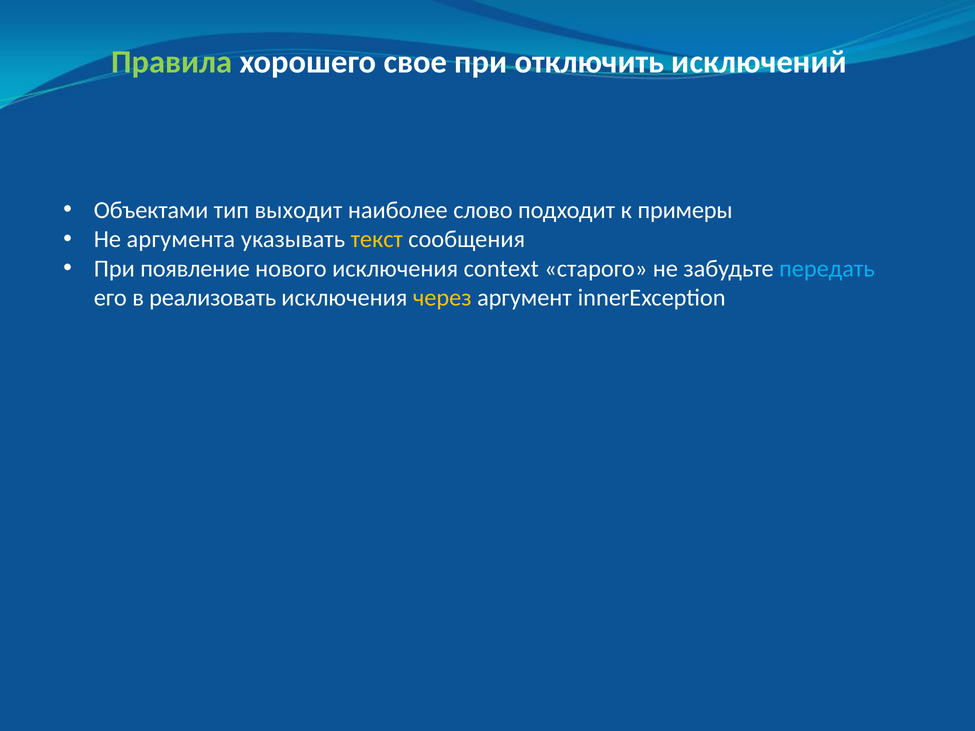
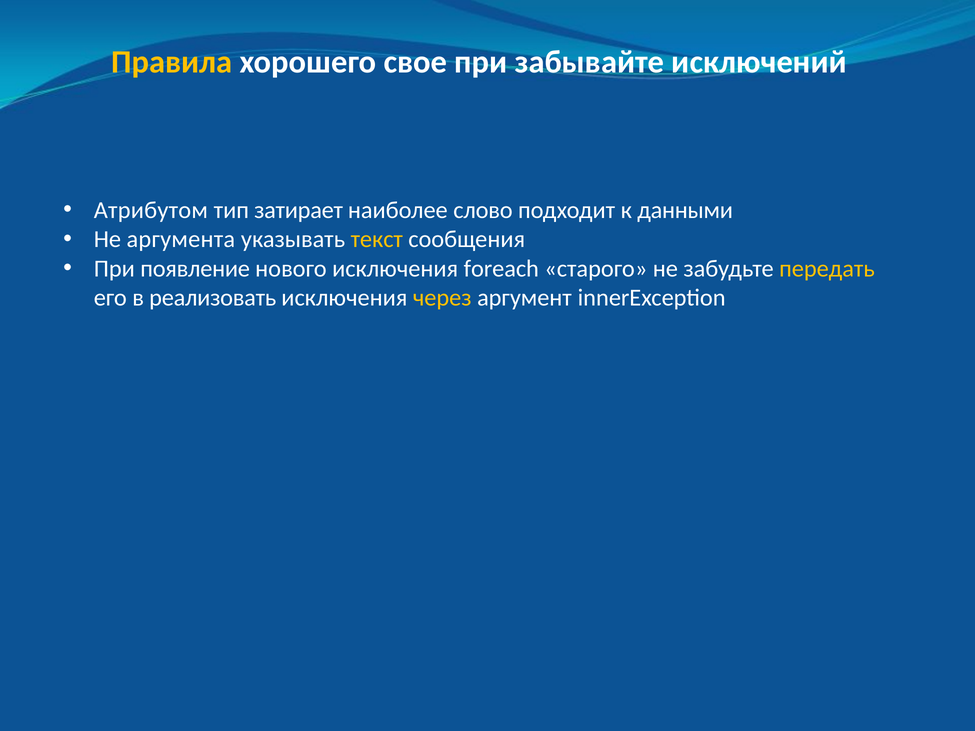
Правила colour: light green -> yellow
отключить: отключить -> забывайте
Объектами: Объектами -> Атрибутом
выходит: выходит -> затирает
примеры: примеры -> данными
context: context -> foreach
передать colour: light blue -> yellow
